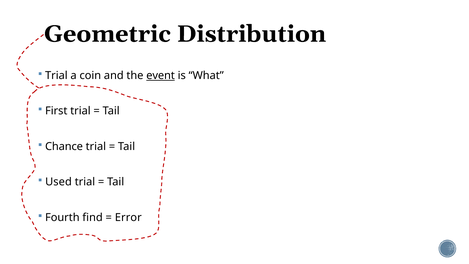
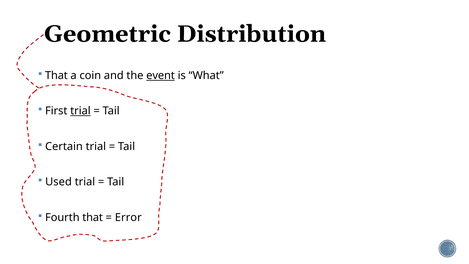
Trial at (56, 75): Trial -> That
trial at (80, 111) underline: none -> present
Chance: Chance -> Certain
Fourth find: find -> that
